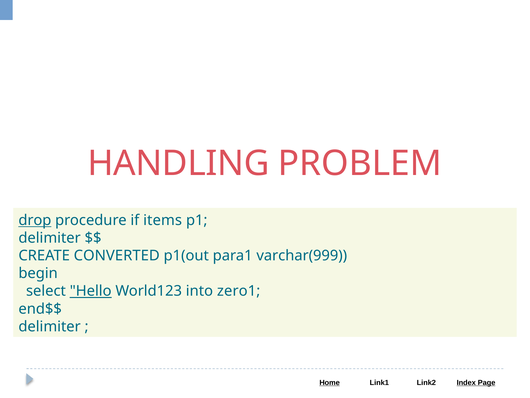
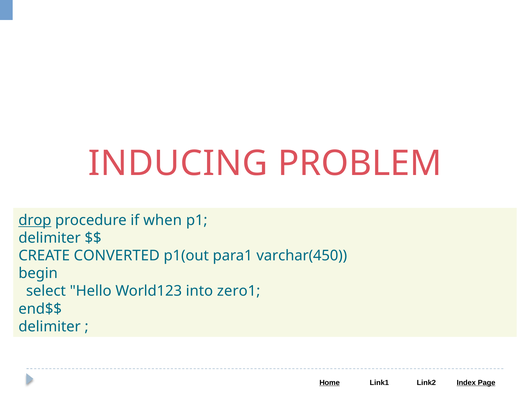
HANDLING: HANDLING -> INDUCING
items: items -> when
varchar(999: varchar(999 -> varchar(450
Hello underline: present -> none
